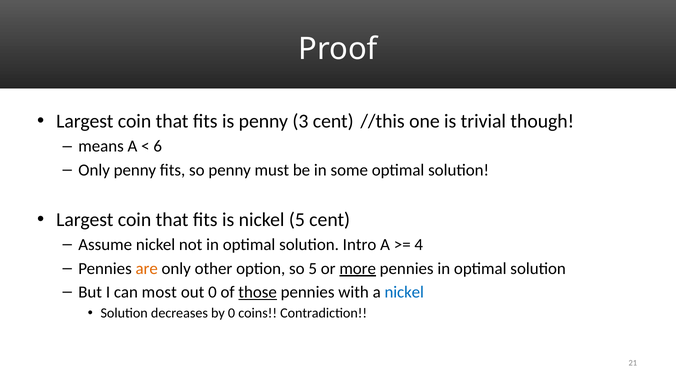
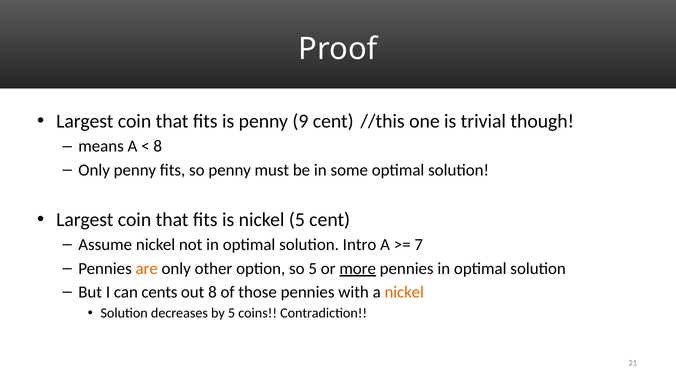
3: 3 -> 9
6 at (158, 146): 6 -> 8
4: 4 -> 7
most: most -> cents
out 0: 0 -> 8
those underline: present -> none
nickel at (404, 292) colour: blue -> orange
by 0: 0 -> 5
